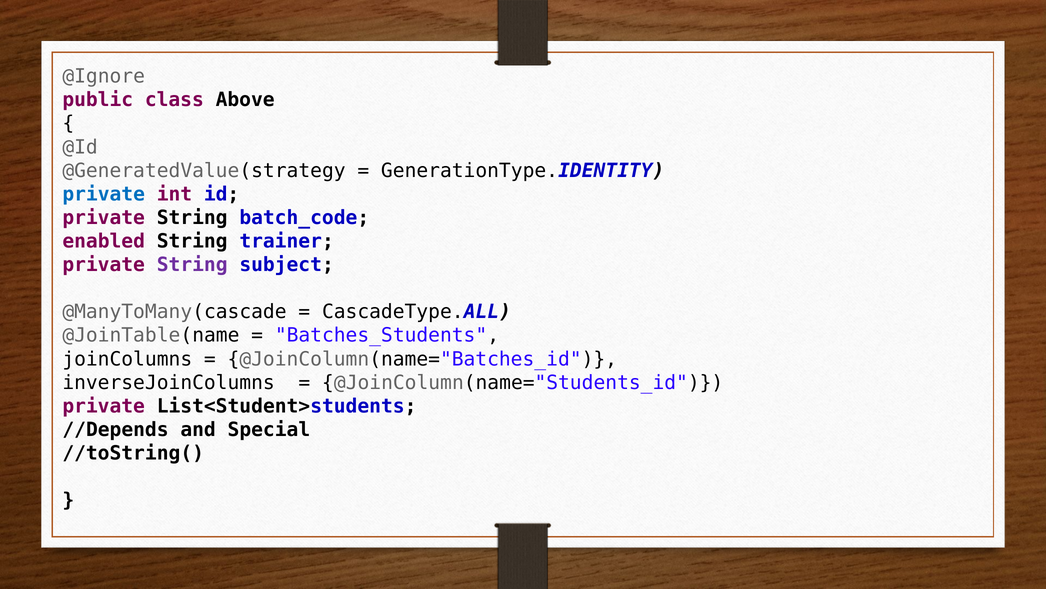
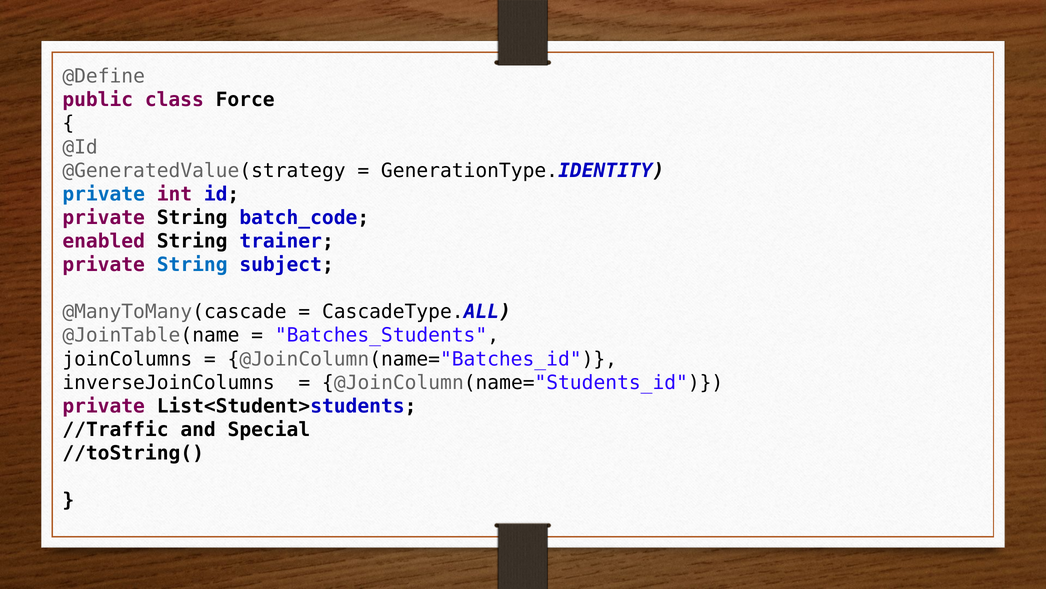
@Ignore: @Ignore -> @Define
Above: Above -> Force
String at (192, 265) colour: purple -> blue
//Depends: //Depends -> //Traffic
